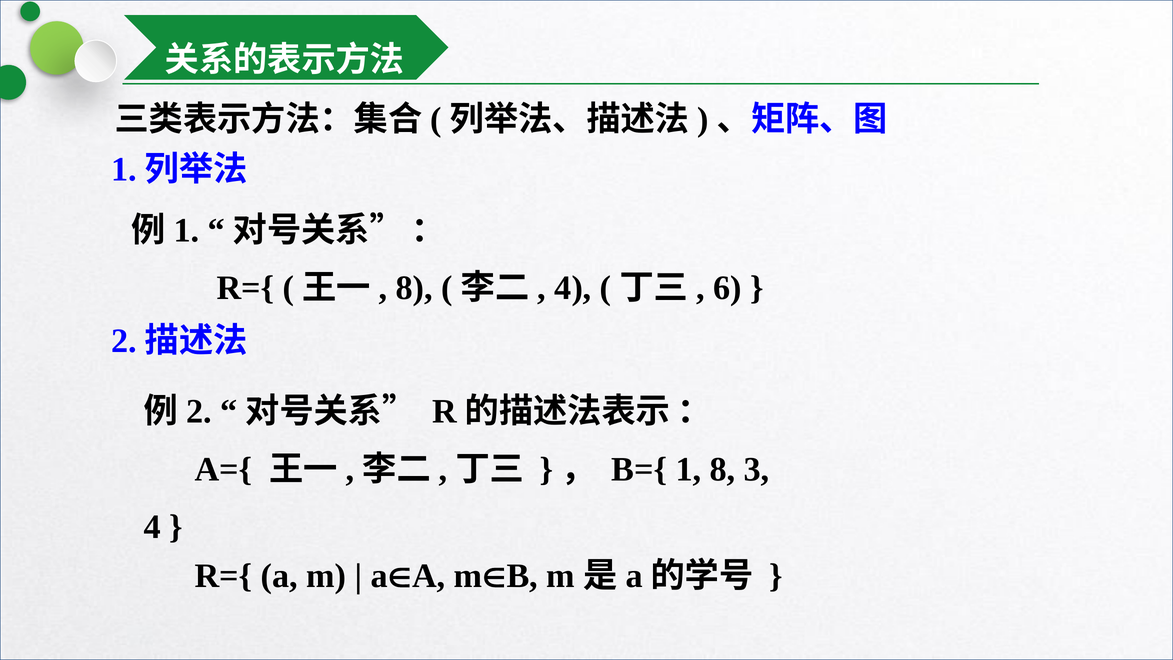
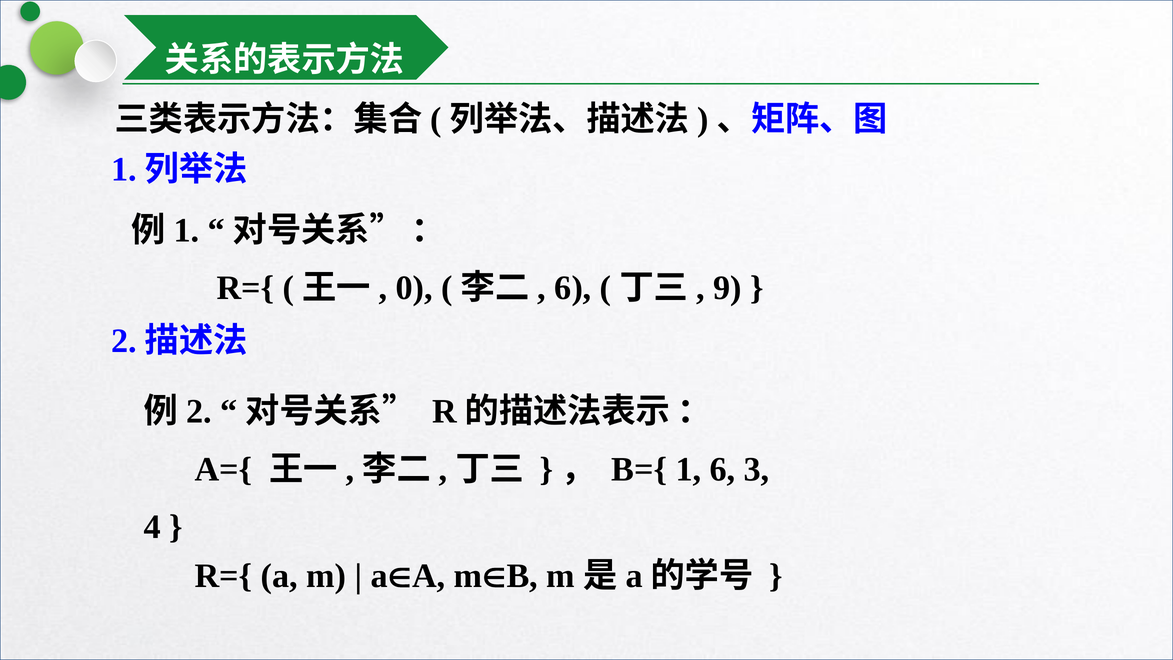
8 at (414, 288): 8 -> 0
4 at (573, 288): 4 -> 6
6: 6 -> 9
1 8: 8 -> 6
